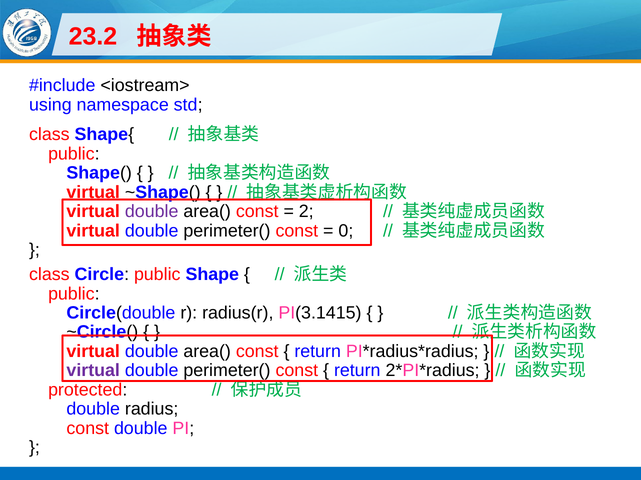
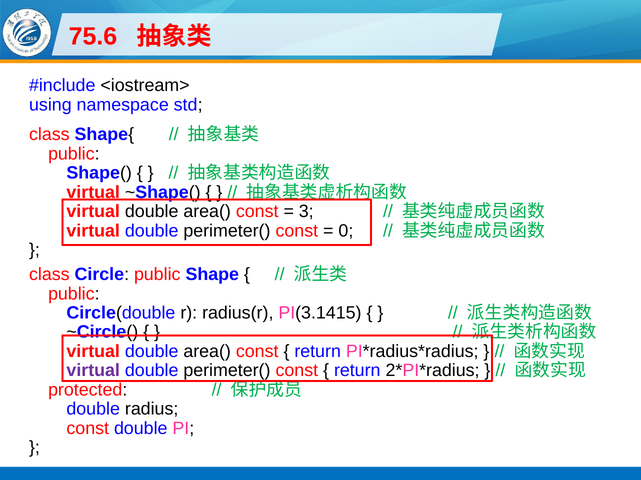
23.2: 23.2 -> 75.6
double at (152, 212) colour: purple -> black
2: 2 -> 3
